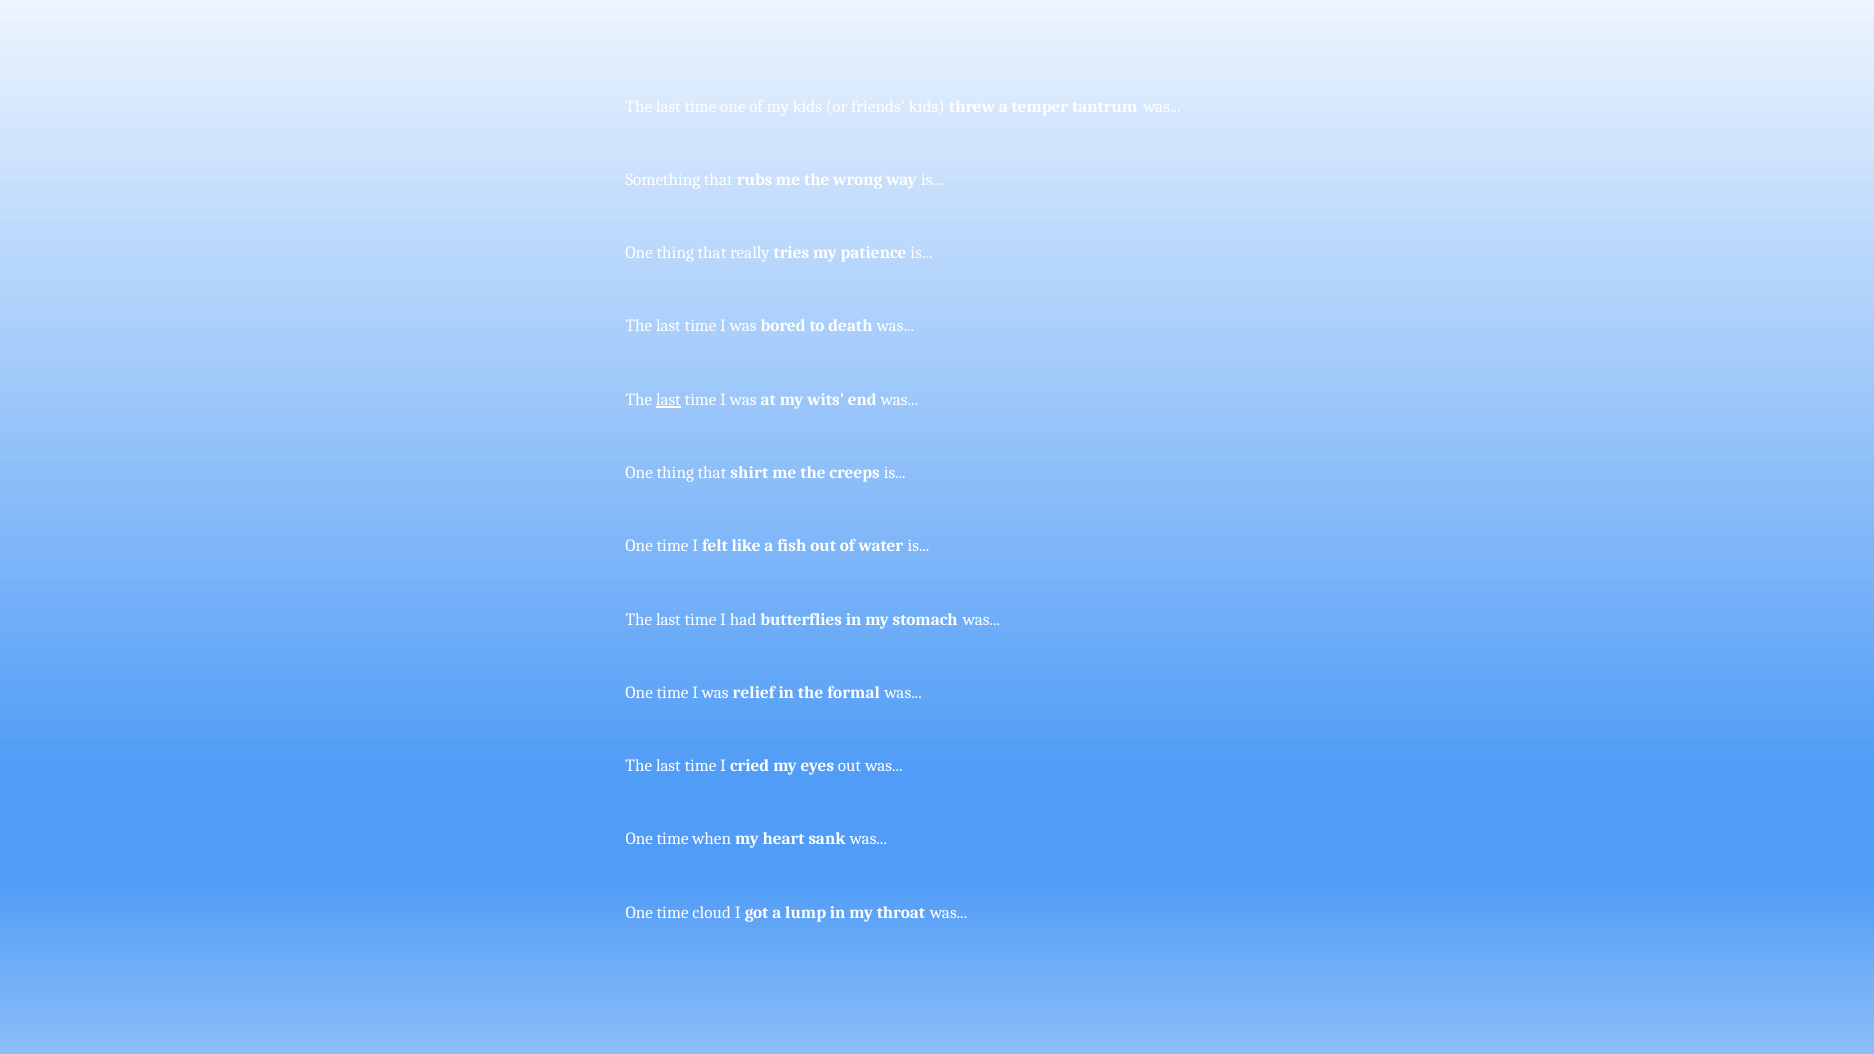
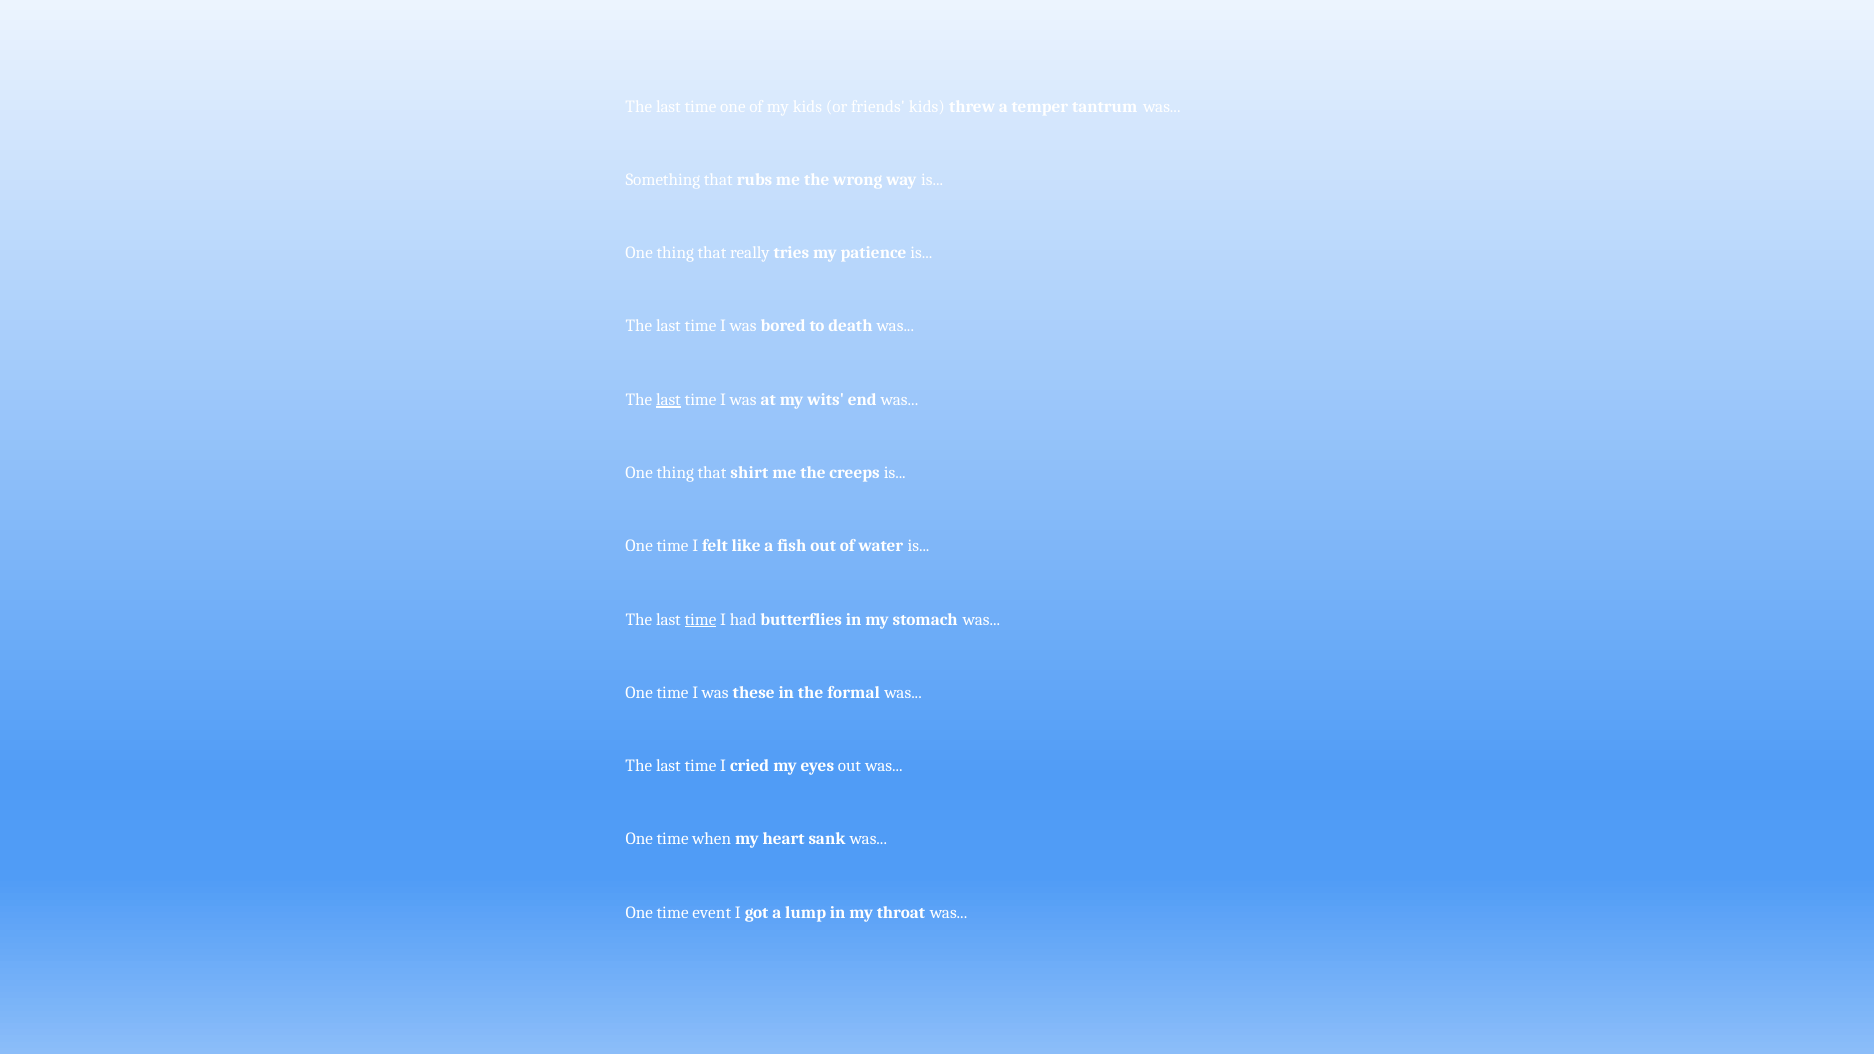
time at (701, 619) underline: none -> present
relief: relief -> these
cloud: cloud -> event
